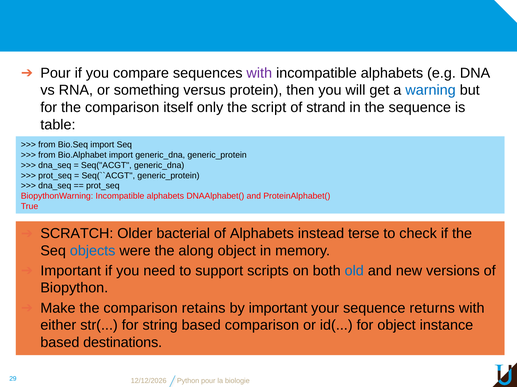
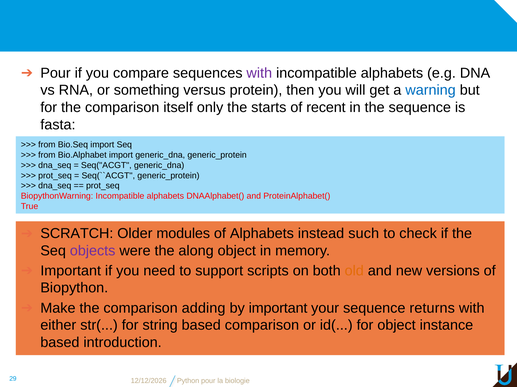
script: script -> starts
strand: strand -> recent
table: table -> fasta
bacterial: bacterial -> modules
terse: terse -> such
objects colour: blue -> purple
old colour: blue -> orange
retains: retains -> adding
destinations: destinations -> introduction
